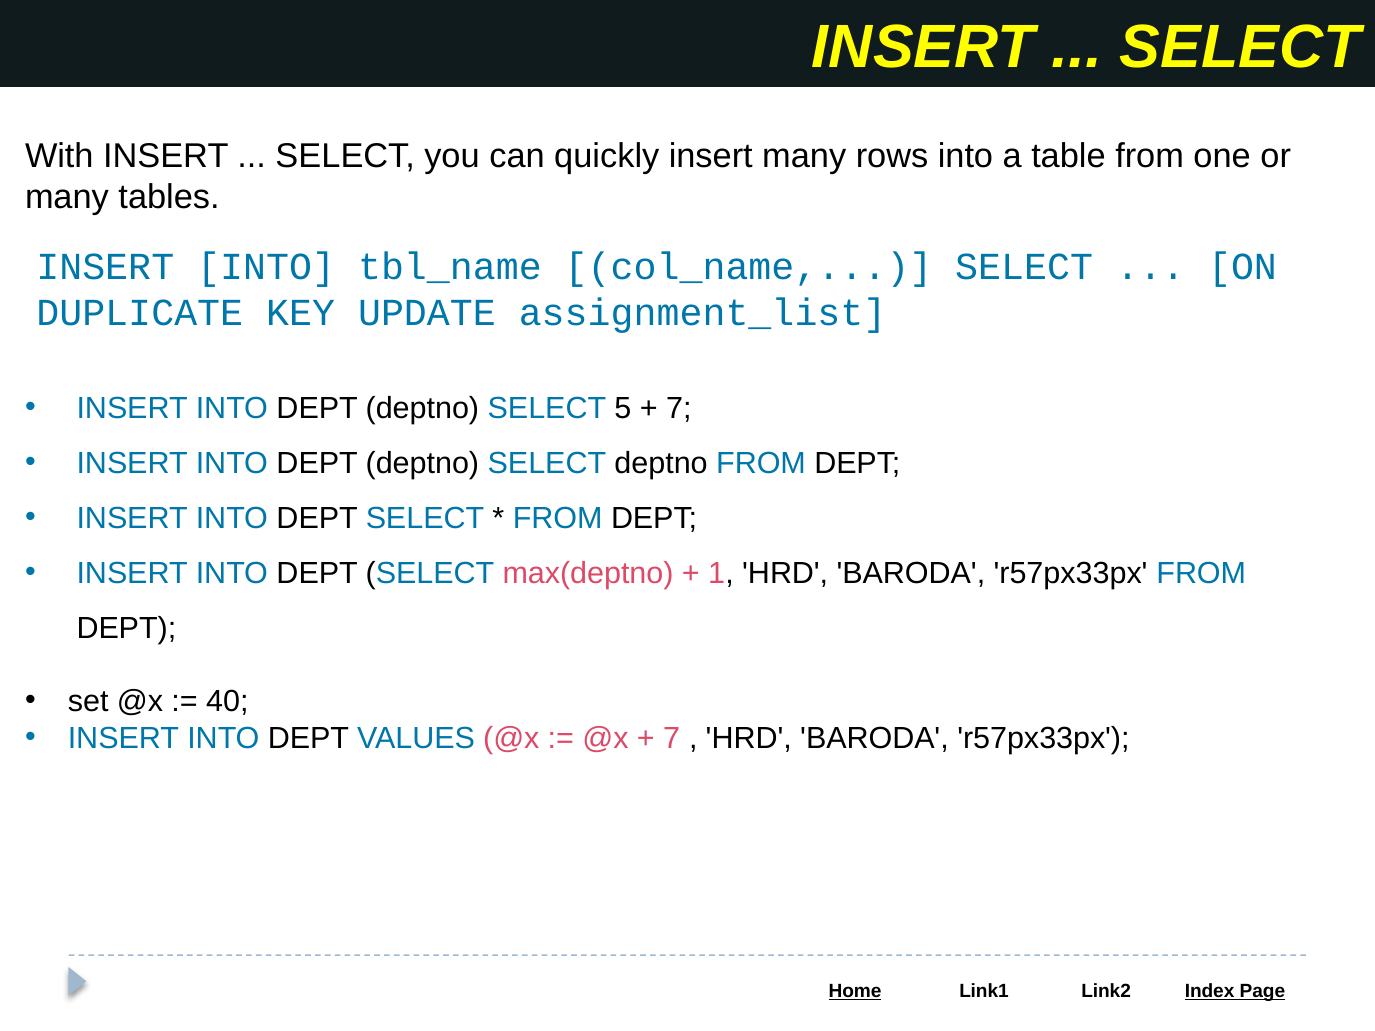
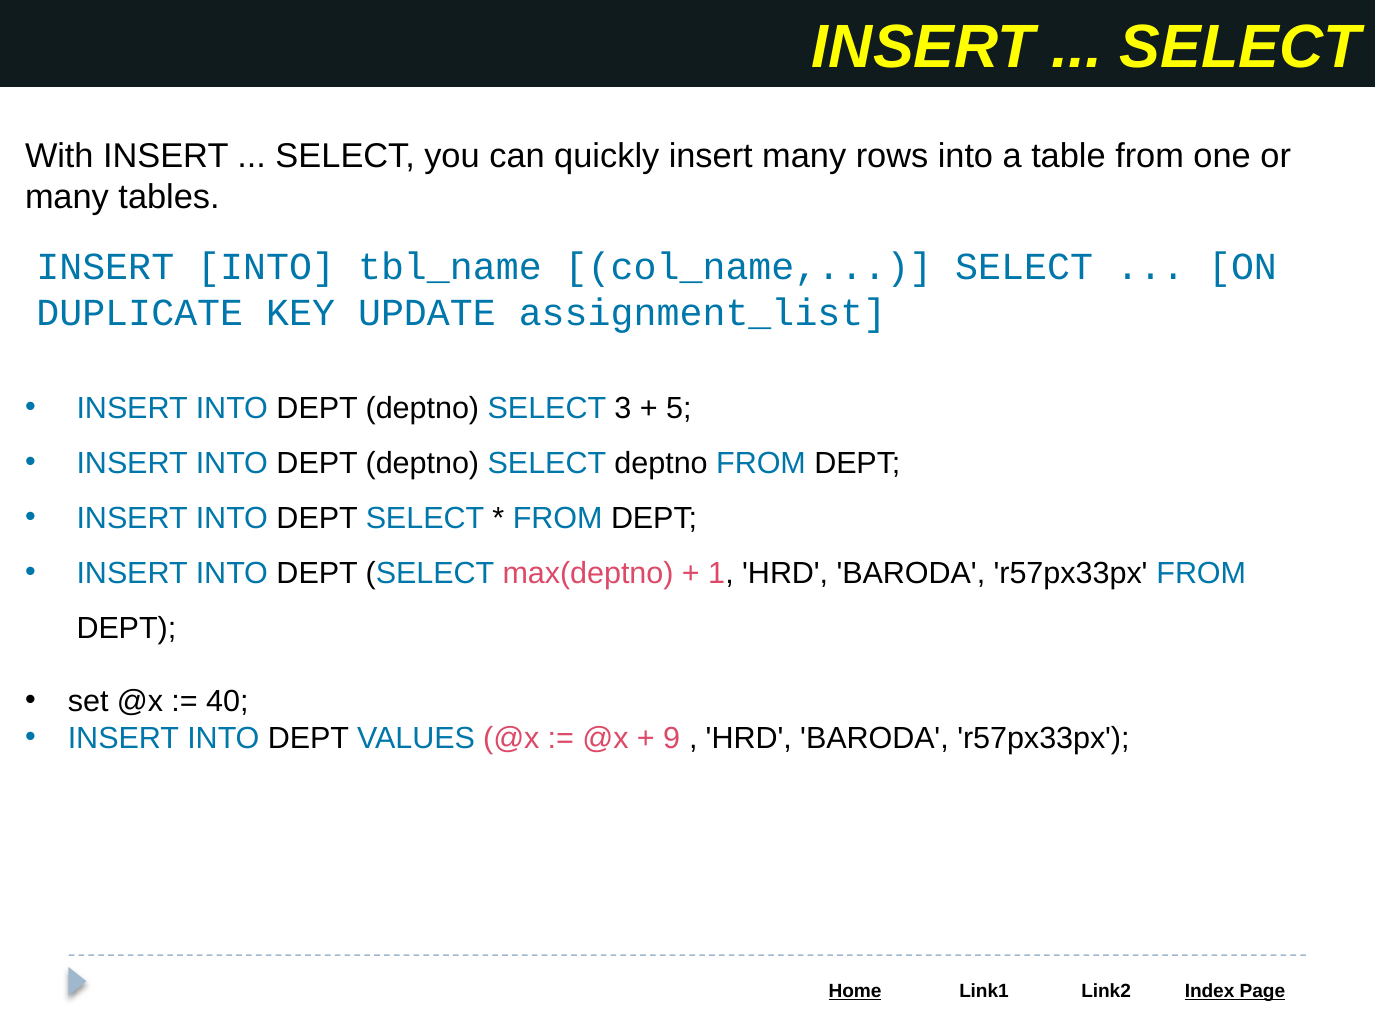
5: 5 -> 3
7 at (679, 409): 7 -> 5
7 at (672, 738): 7 -> 9
